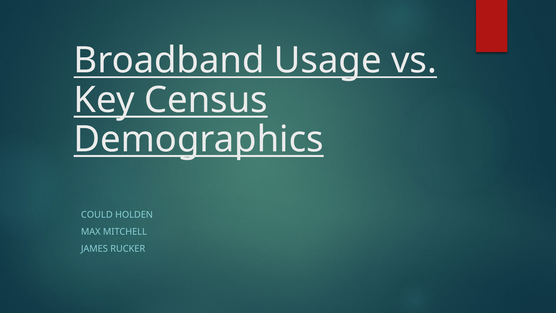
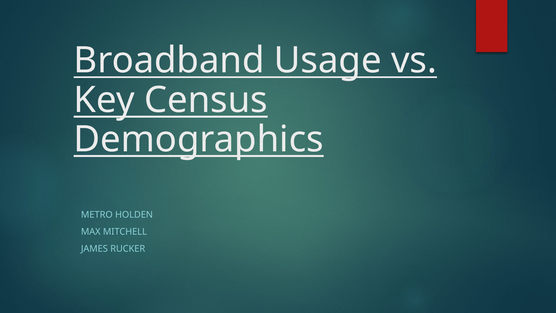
COULD: COULD -> METRO
